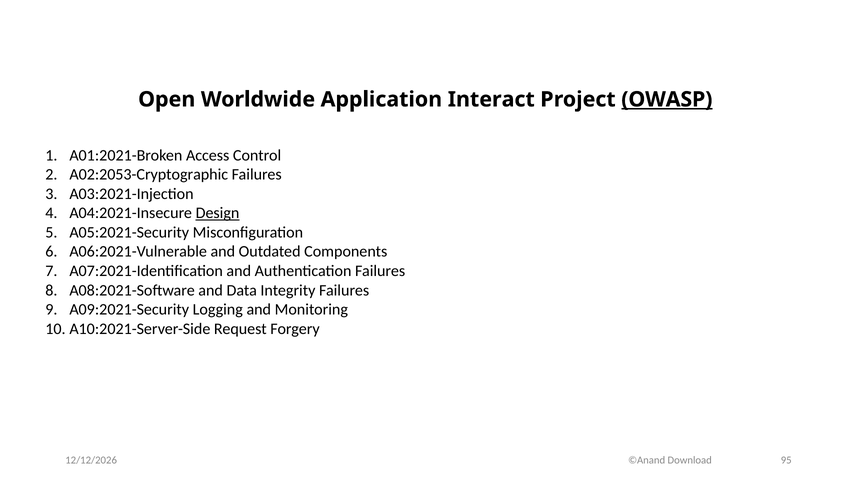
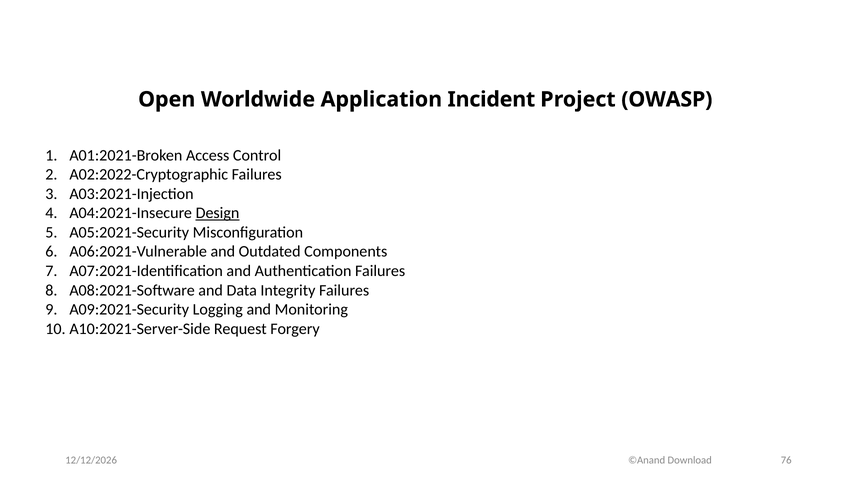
Interact: Interact -> Incident
OWASP underline: present -> none
A02:2053-Cryptographic: A02:2053-Cryptographic -> A02:2022-Cryptographic
95: 95 -> 76
